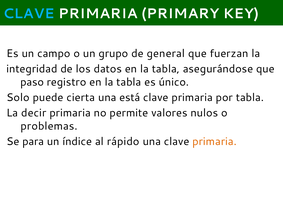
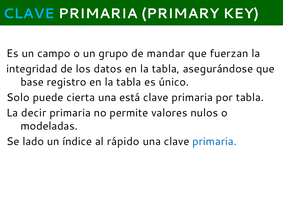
general: general -> mandar
paso: paso -> base
problemas: problemas -> modeladas
para: para -> lado
primaria at (215, 142) colour: orange -> blue
